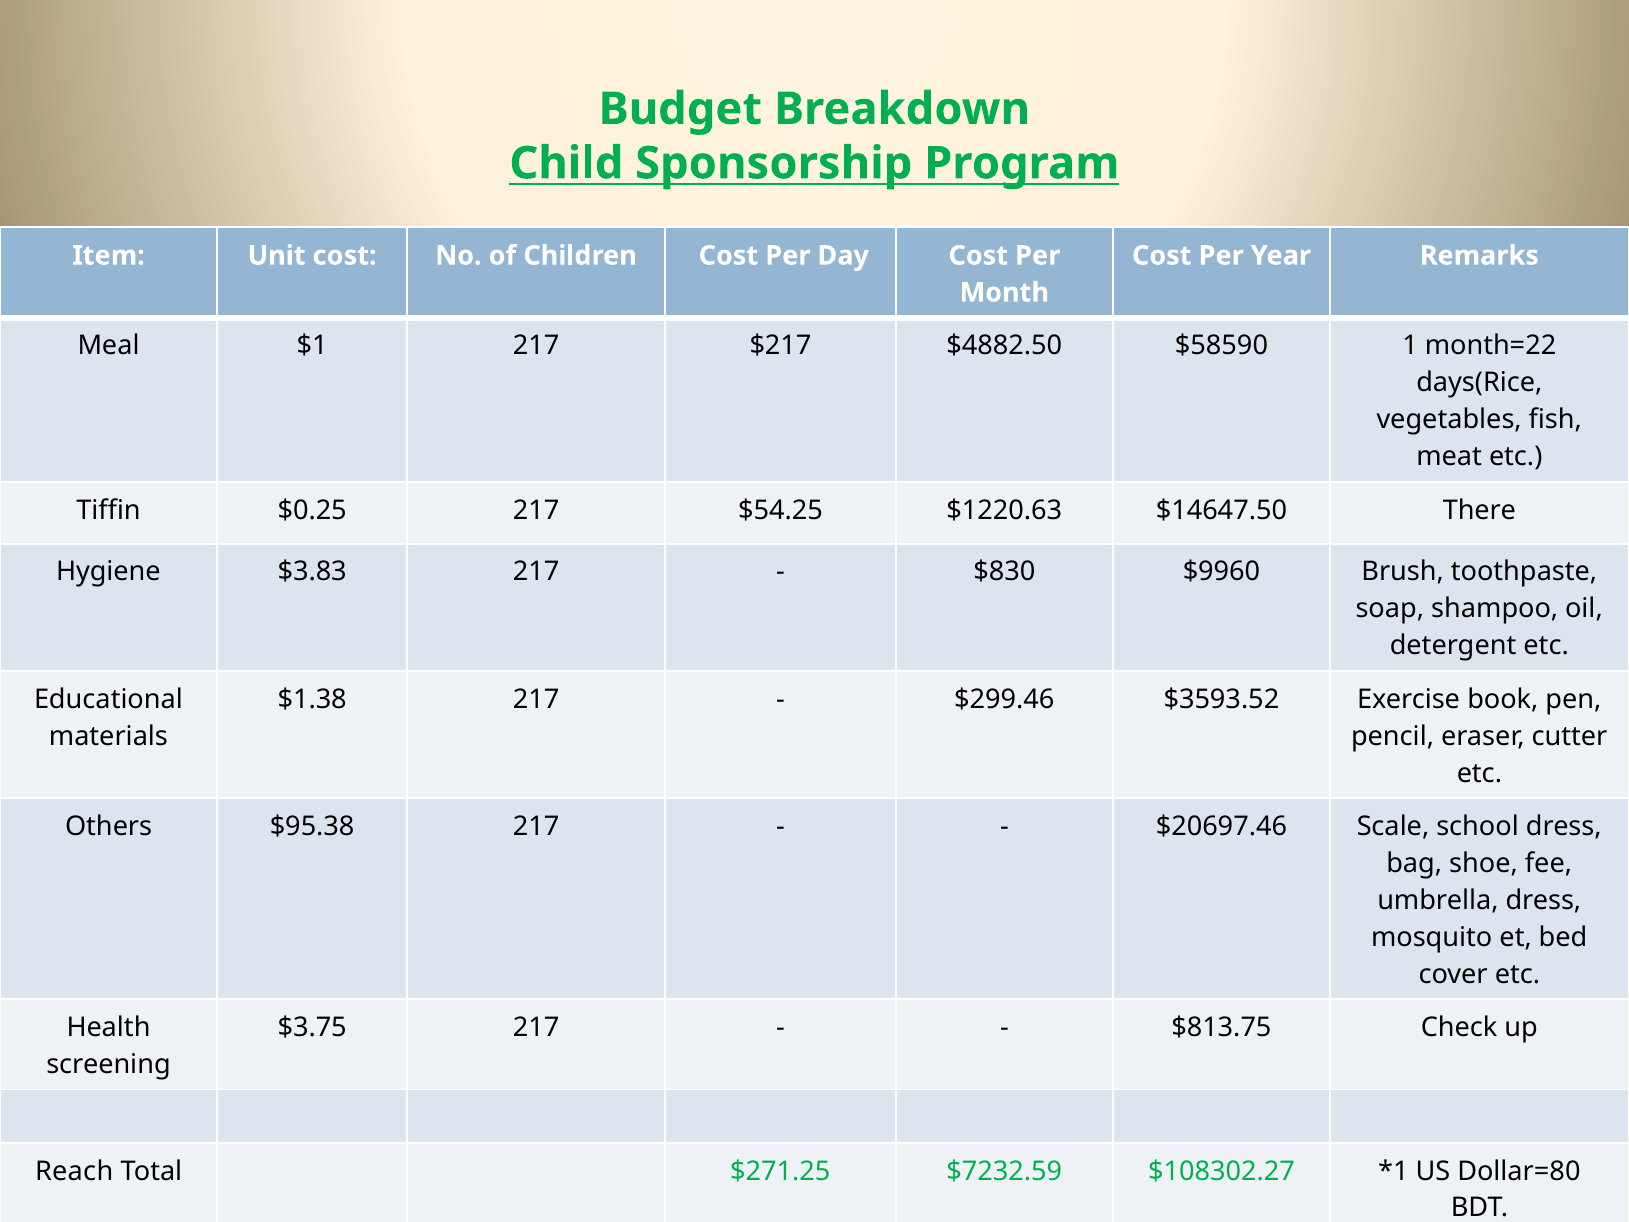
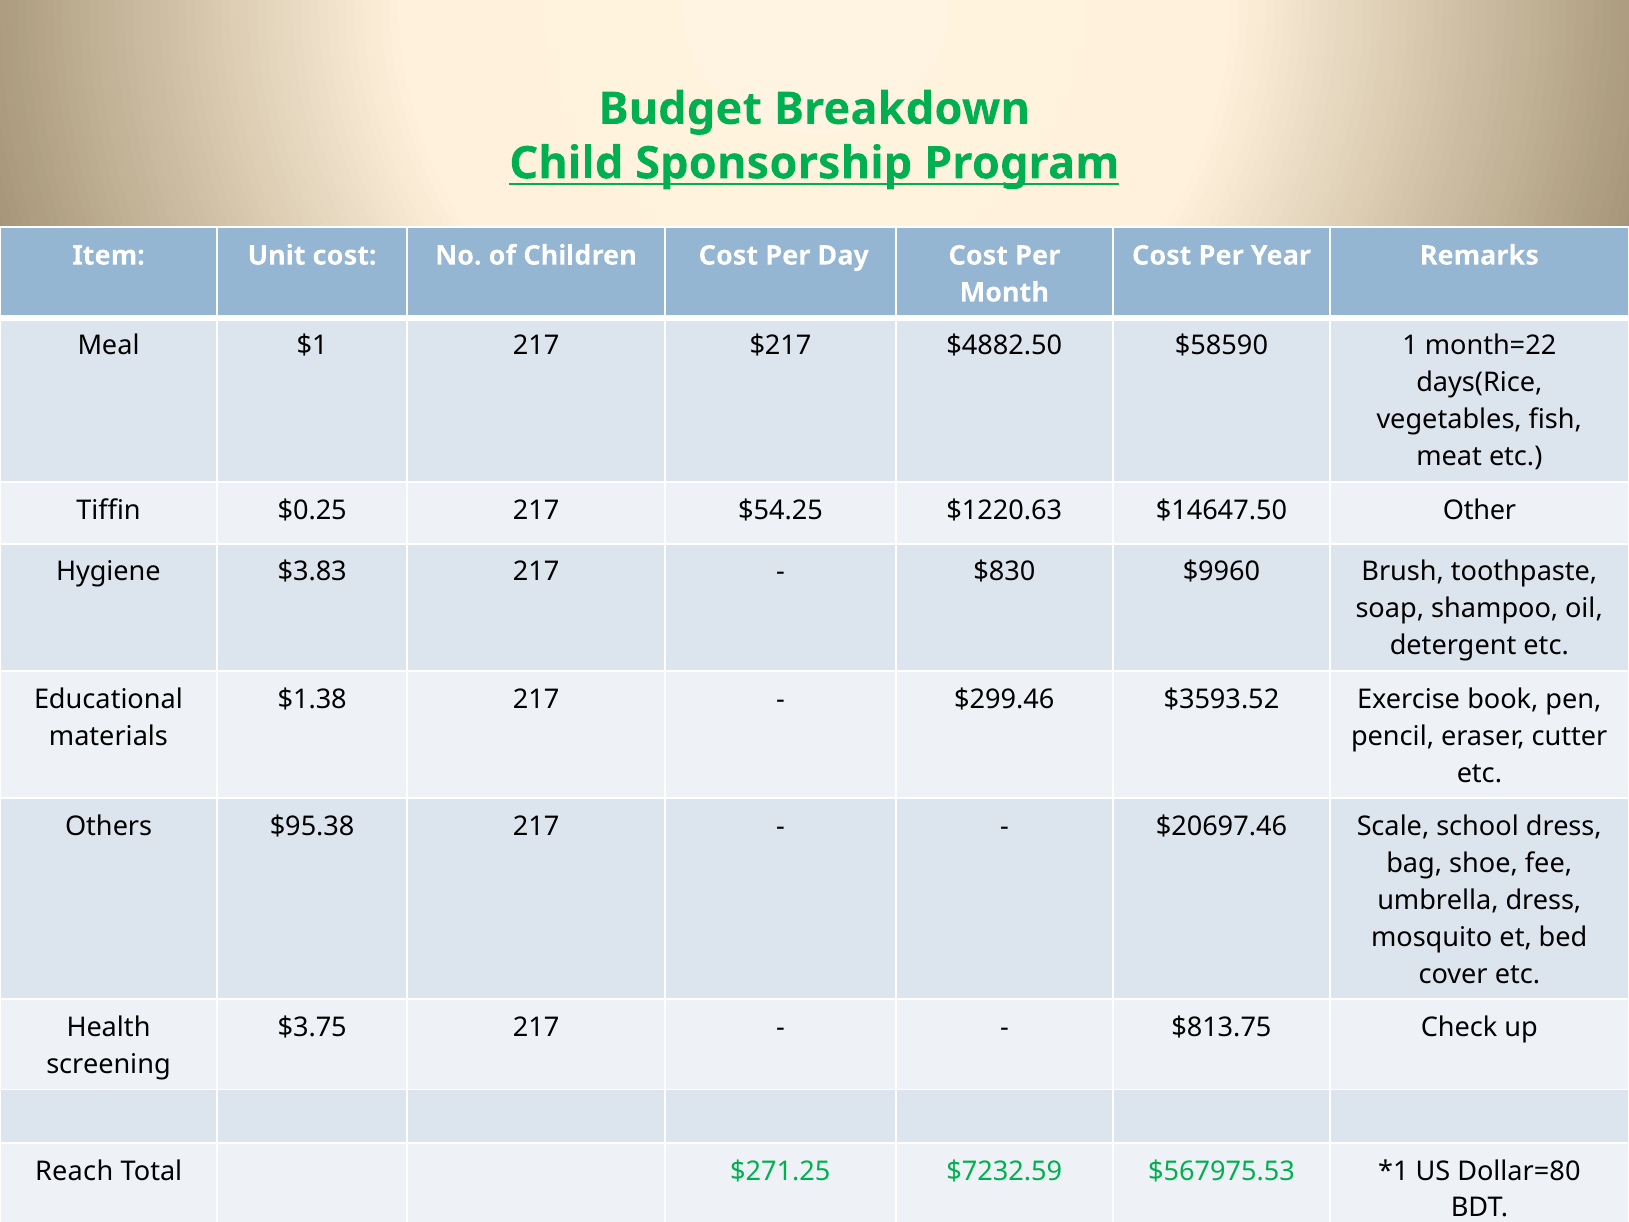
There: There -> Other
$108302.27: $108302.27 -> $567975.53
